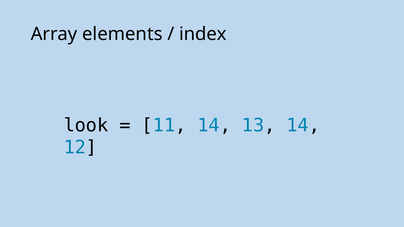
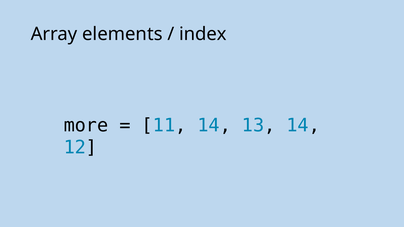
look: look -> more
